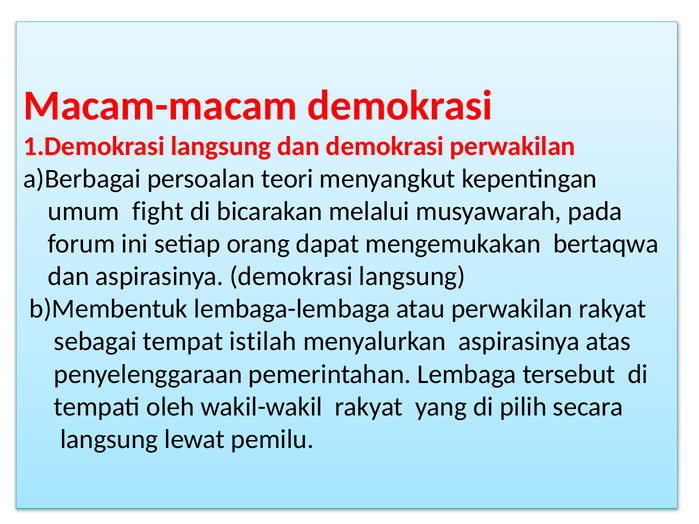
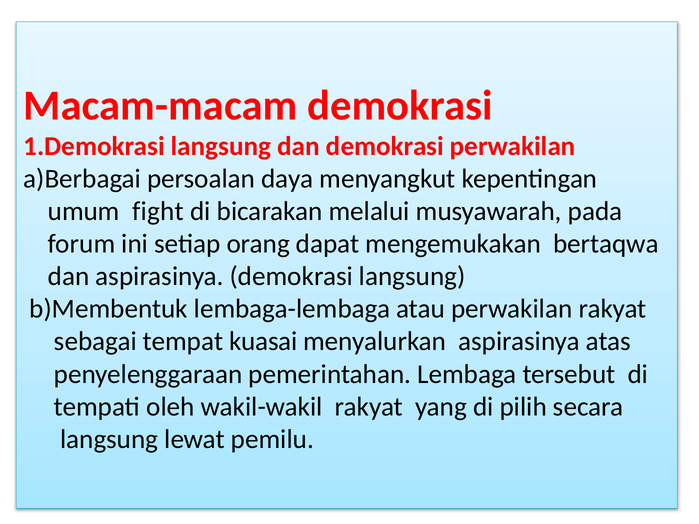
teori: teori -> daya
istilah: istilah -> kuasai
